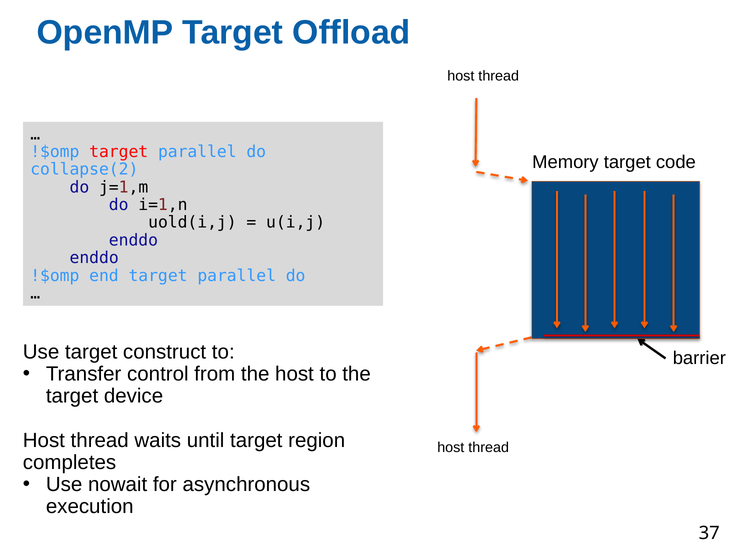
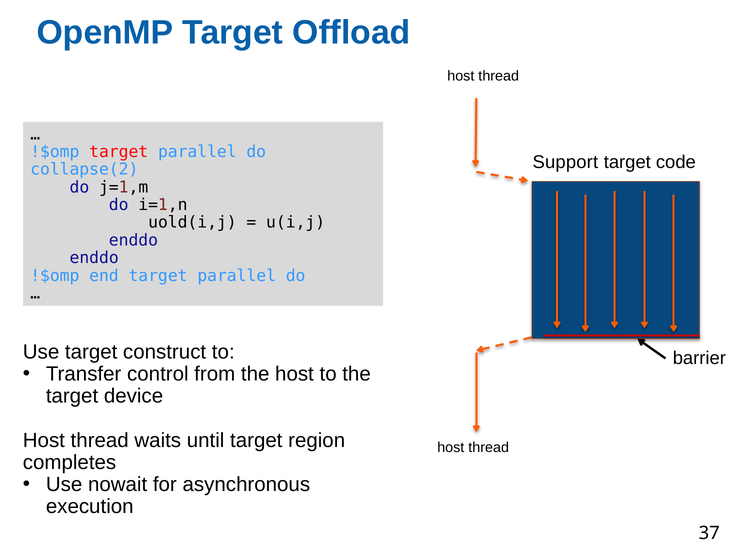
Memory: Memory -> Support
